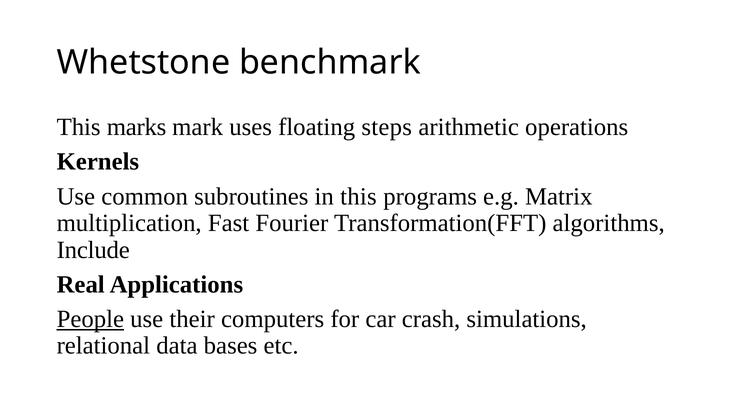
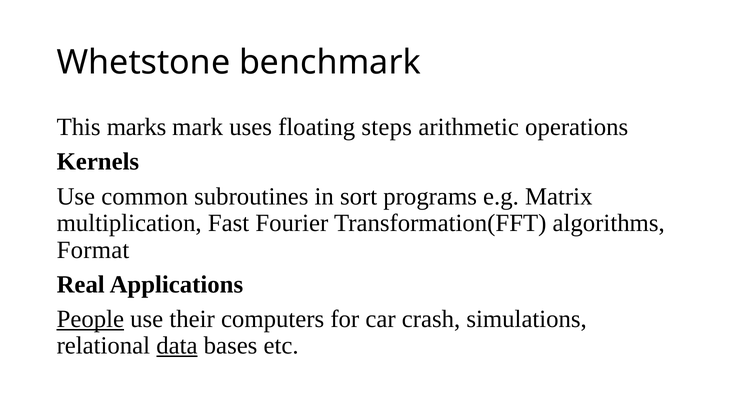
in this: this -> sort
Include: Include -> Format
data underline: none -> present
